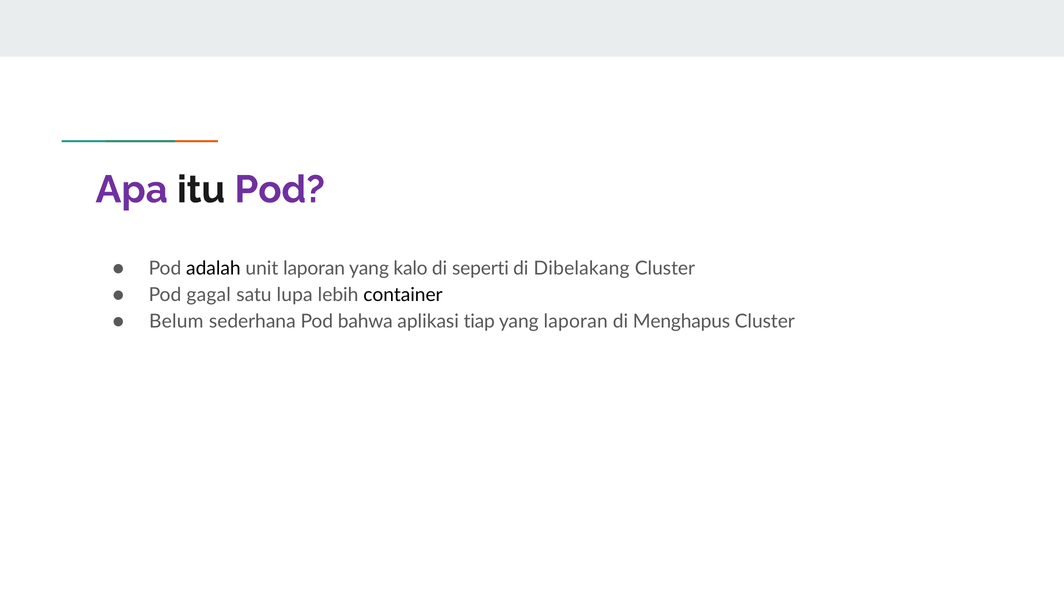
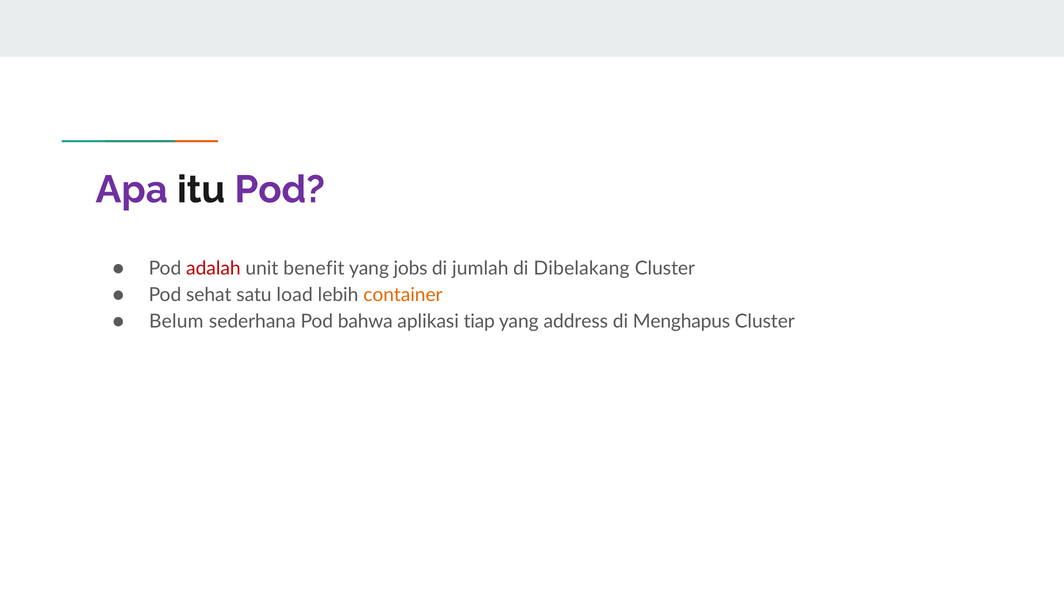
adalah colour: black -> red
unit laporan: laporan -> benefit
kalo: kalo -> jobs
seperti: seperti -> jumlah
gagal: gagal -> sehat
lupa: lupa -> load
container colour: black -> orange
yang laporan: laporan -> address
